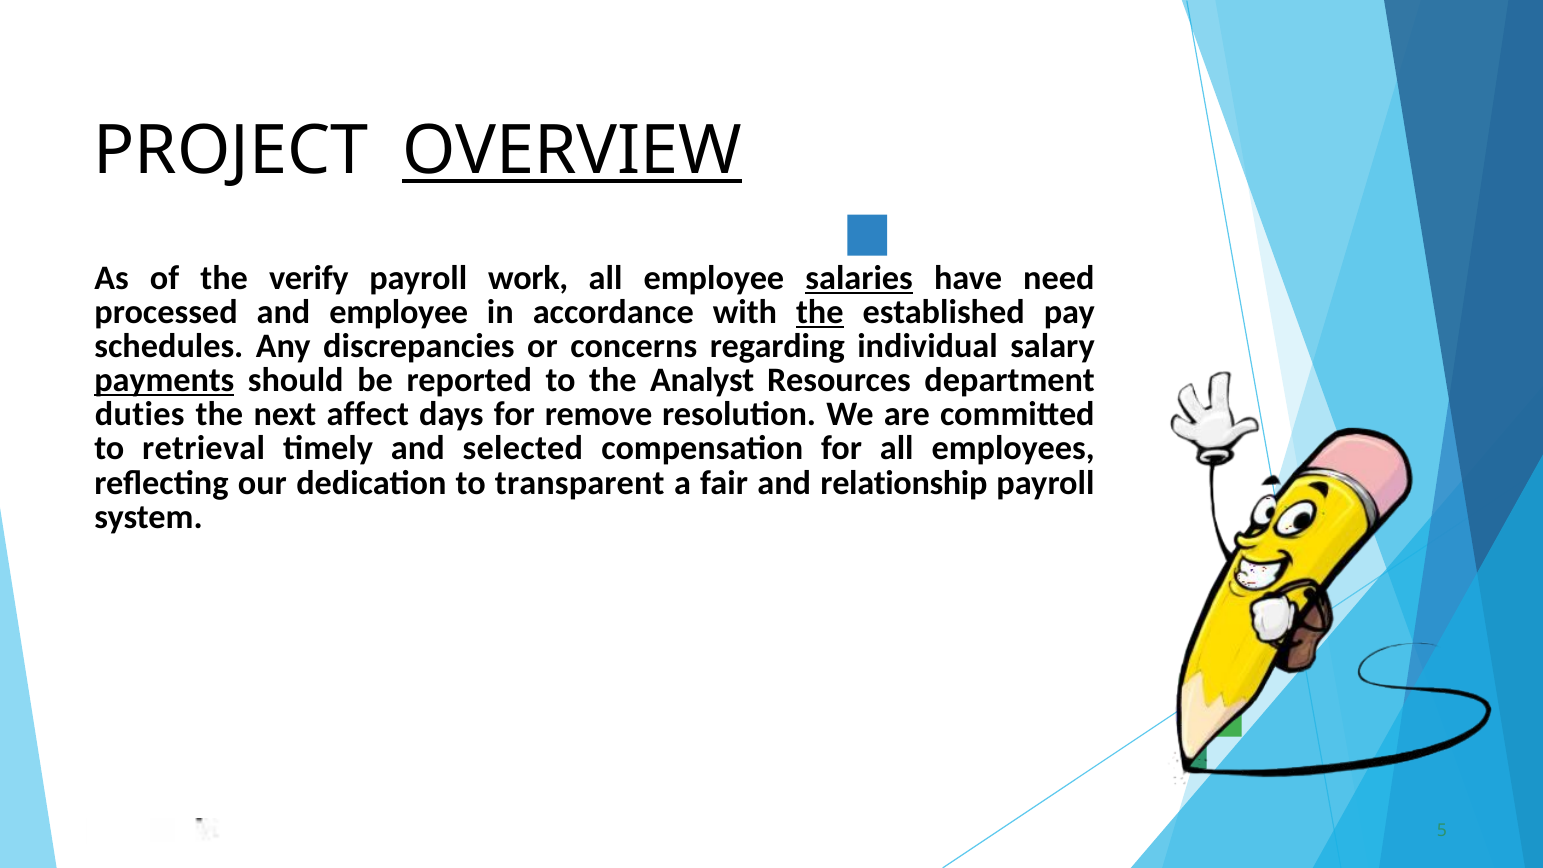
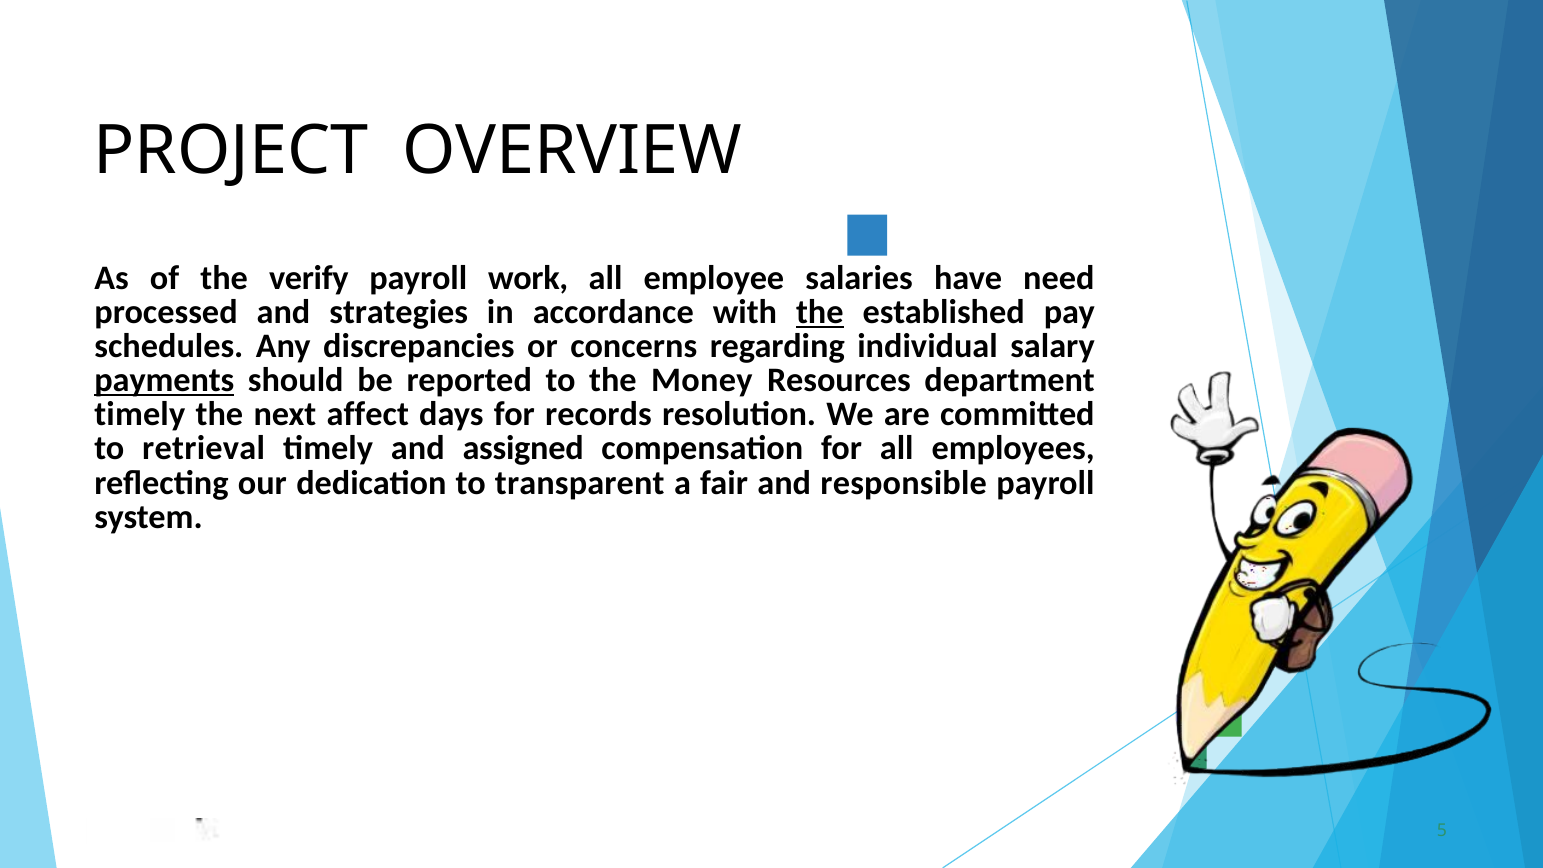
OVERVIEW underline: present -> none
salaries underline: present -> none
and employee: employee -> strategies
Analyst: Analyst -> Money
duties at (140, 414): duties -> timely
remove: remove -> records
selected: selected -> assigned
relationship: relationship -> responsible
